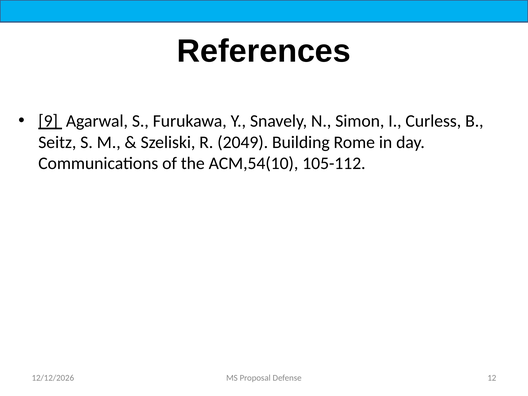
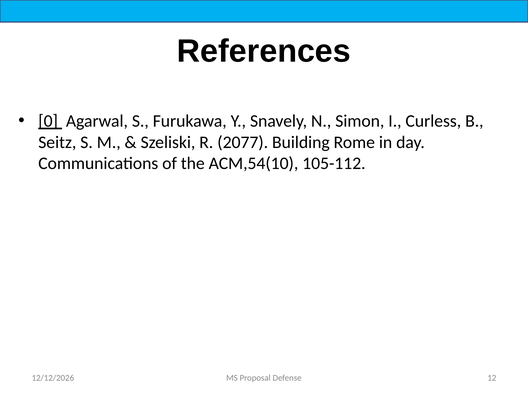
9: 9 -> 0
2049: 2049 -> 2077
